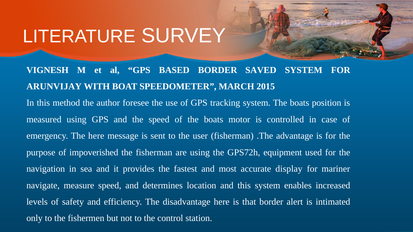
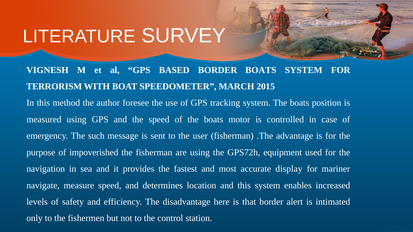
BORDER SAVED: SAVED -> BOATS
ARUNVIJAY: ARUNVIJAY -> TERRORISM
The here: here -> such
